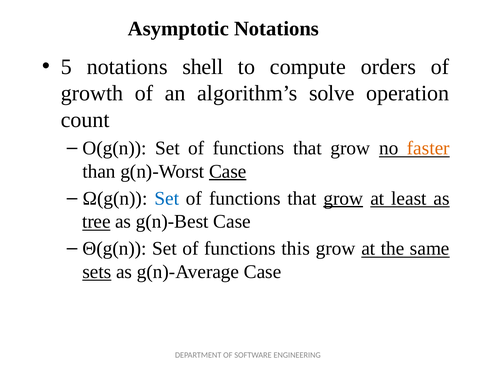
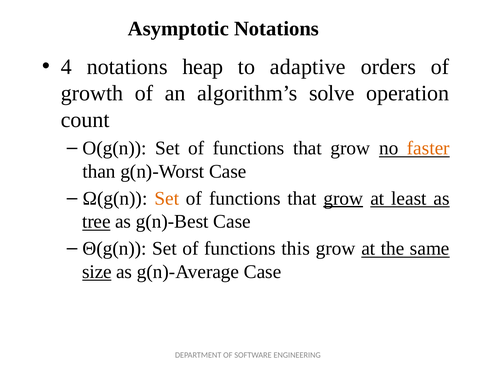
5: 5 -> 4
shell: shell -> heap
compute: compute -> adaptive
Case at (228, 171) underline: present -> none
Set at (167, 198) colour: blue -> orange
sets: sets -> size
